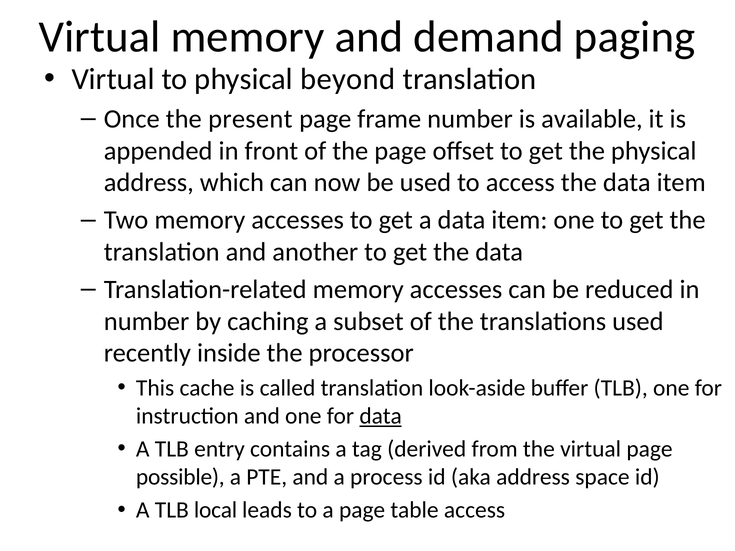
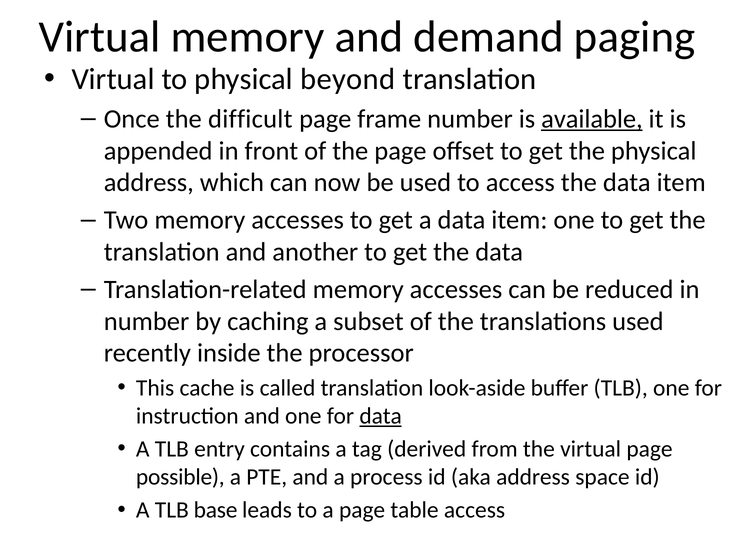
present: present -> difficult
available underline: none -> present
local: local -> base
